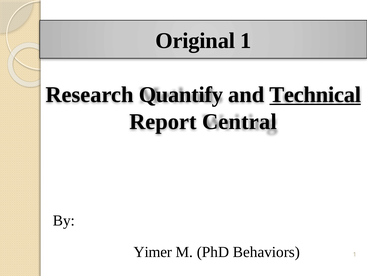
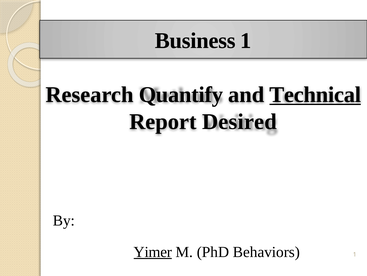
Original: Original -> Business
Central: Central -> Desired
Yimer underline: none -> present
